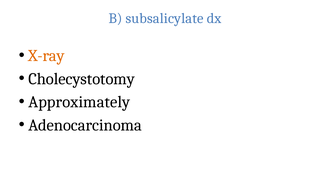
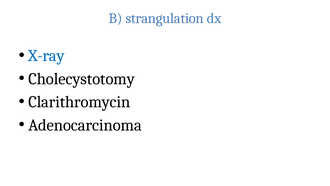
subsalicylate: subsalicylate -> strangulation
X-ray colour: orange -> blue
Approximately: Approximately -> Clarithromycin
